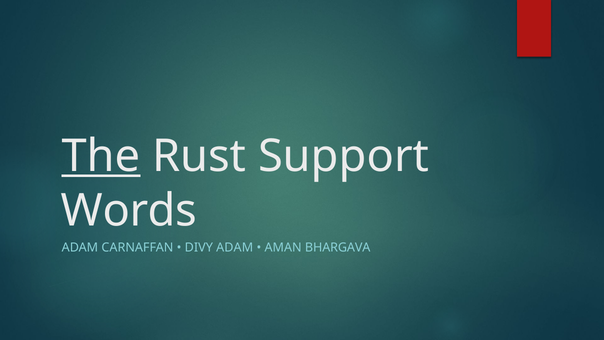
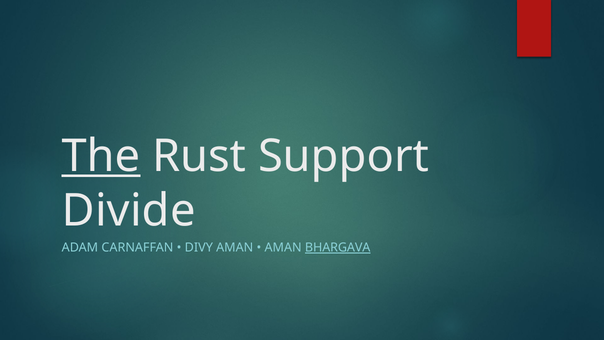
Words: Words -> Divide
DIVY ADAM: ADAM -> AMAN
BHARGAVA underline: none -> present
